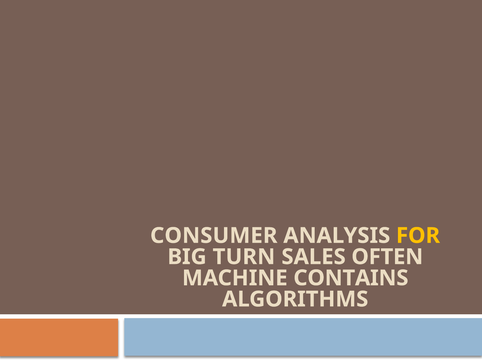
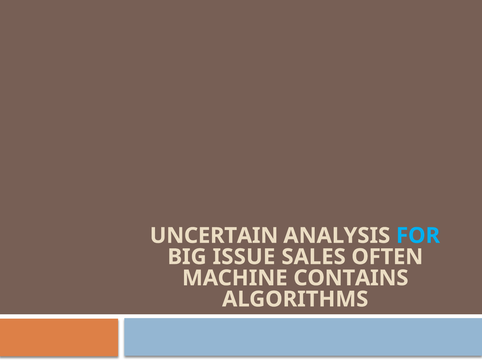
CONSUMER: CONSUMER -> UNCERTAIN
FOR colour: yellow -> light blue
TURN: TURN -> ISSUE
